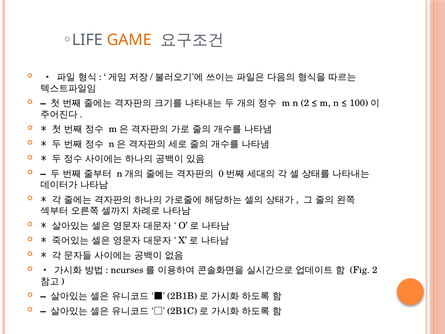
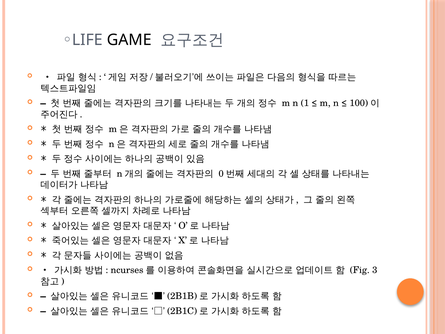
GAME colour: orange -> black
n 2: 2 -> 1
Fig 2: 2 -> 3
